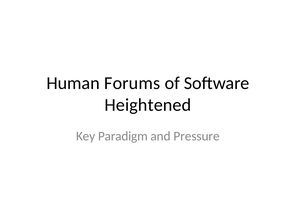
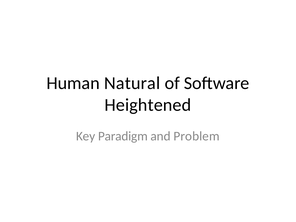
Forums: Forums -> Natural
Pressure: Pressure -> Problem
